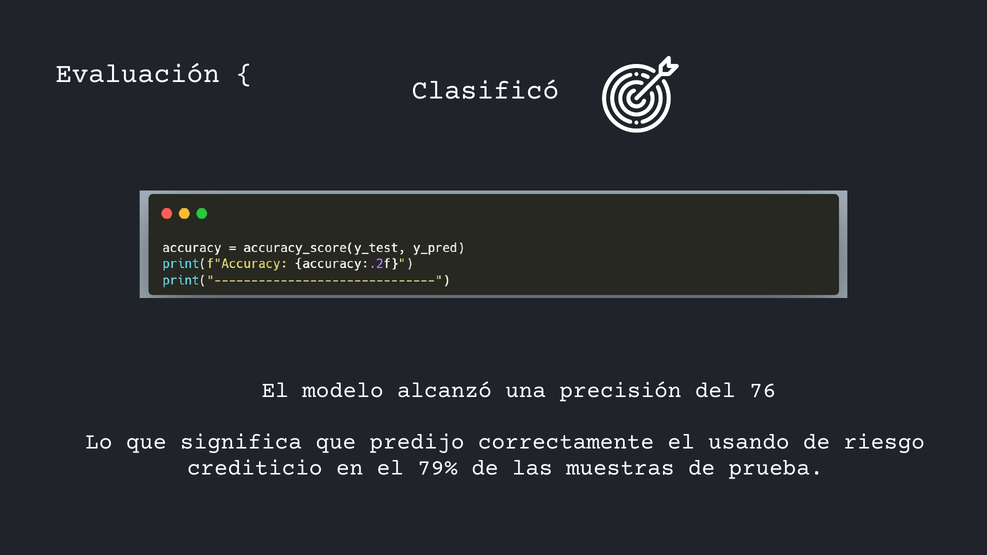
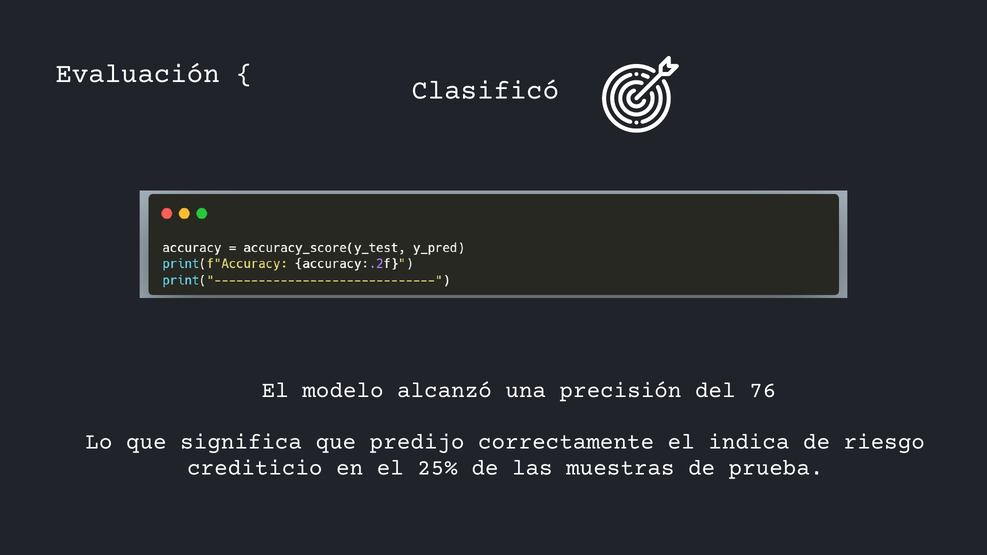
usando: usando -> indica
79%: 79% -> 25%
